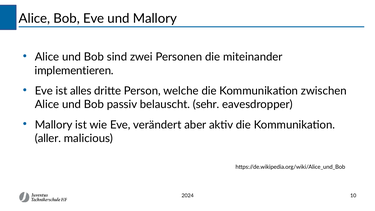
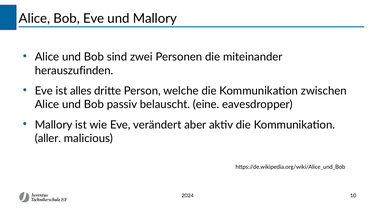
implementieren: implementieren -> herauszufinden
sehr: sehr -> eine
